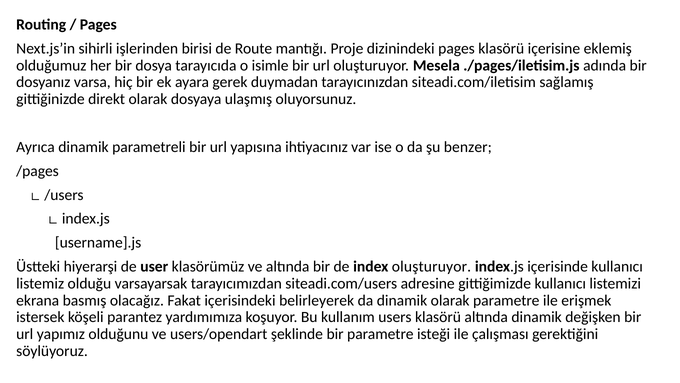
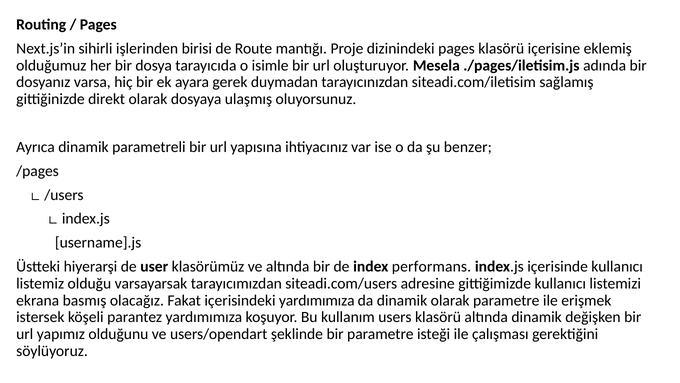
index oluşturuyor: oluşturuyor -> performans
içerisindeki belirleyerek: belirleyerek -> yardımımıza
